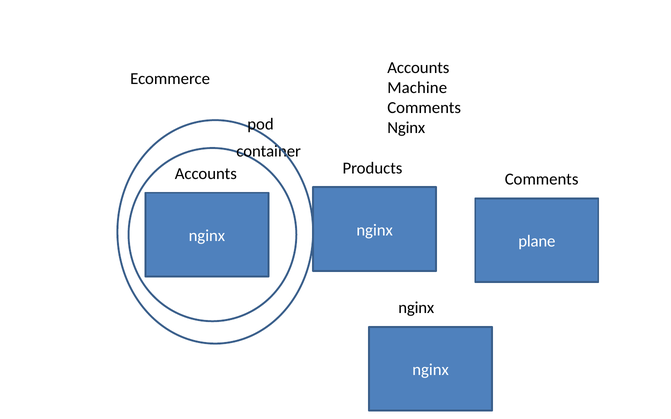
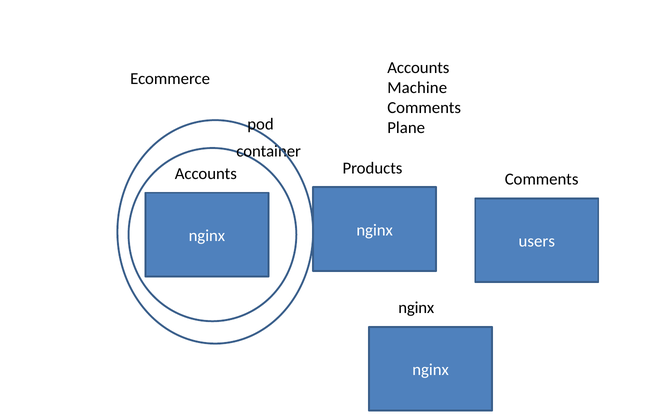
Nginx at (406, 128): Nginx -> Plane
plane: plane -> users
